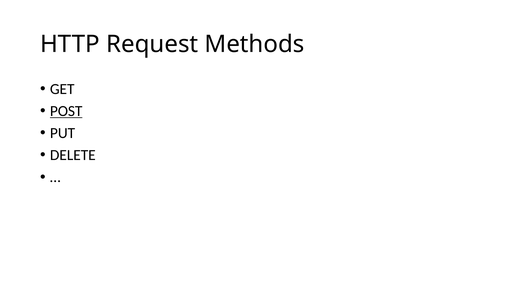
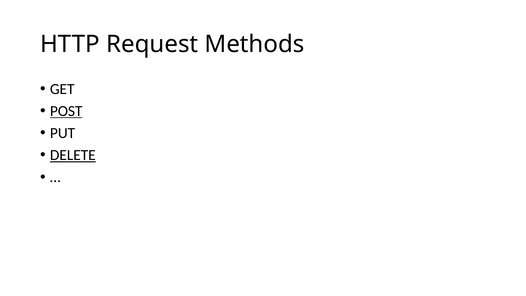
DELETE underline: none -> present
